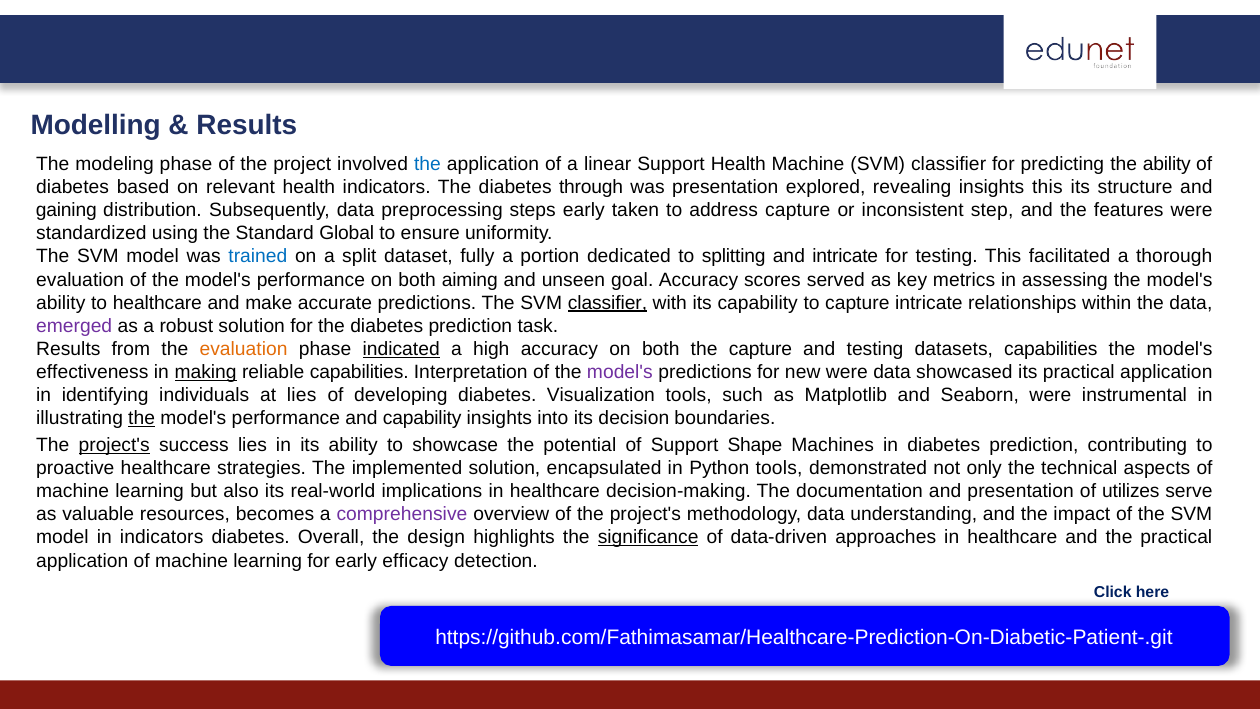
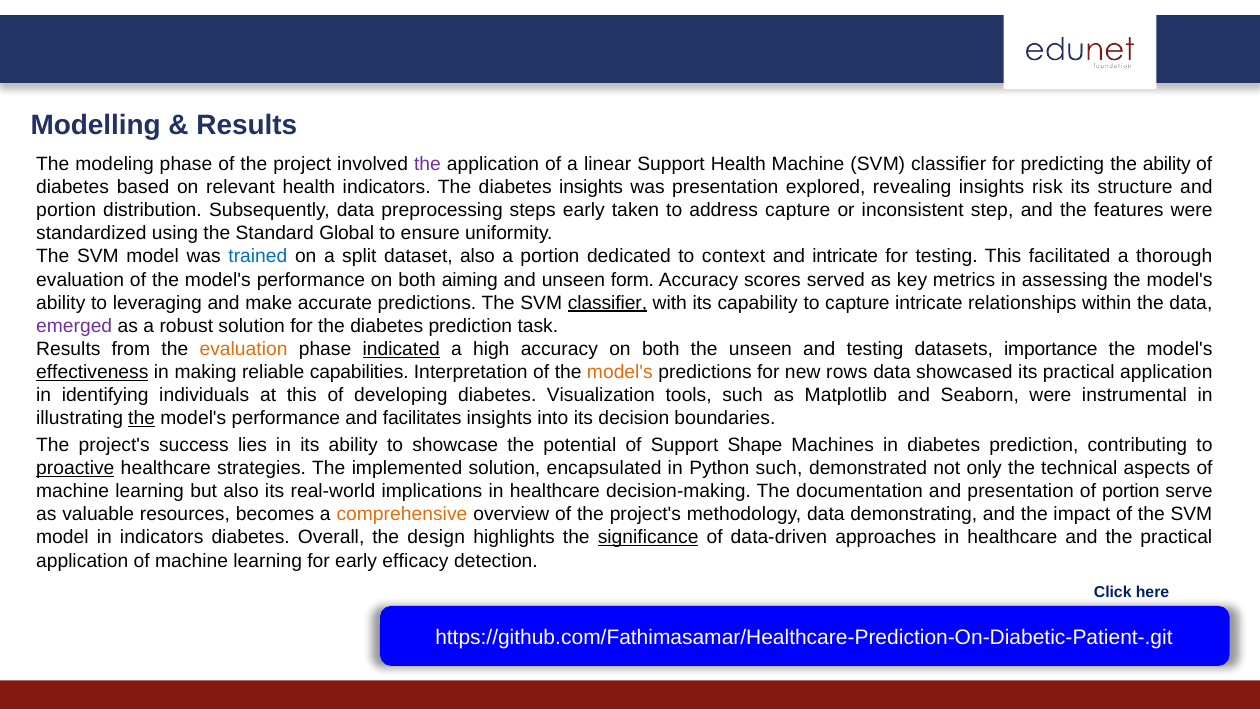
the at (427, 164) colour: blue -> purple
diabetes through: through -> insights
insights this: this -> risk
gaining at (66, 210): gaining -> portion
dataset fully: fully -> also
splitting: splitting -> context
goal: goal -> form
to healthcare: healthcare -> leveraging
the capture: capture -> unseen
datasets capabilities: capabilities -> importance
effectiveness underline: none -> present
making underline: present -> none
model's at (620, 372) colour: purple -> orange
new were: were -> rows
at lies: lies -> this
and capability: capability -> facilitates
project's at (114, 445) underline: present -> none
proactive underline: none -> present
Python tools: tools -> such
of utilizes: utilizes -> portion
comprehensive colour: purple -> orange
understanding: understanding -> demonstrating
